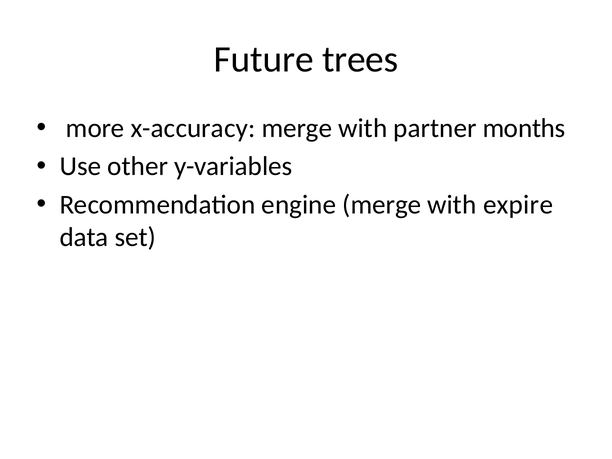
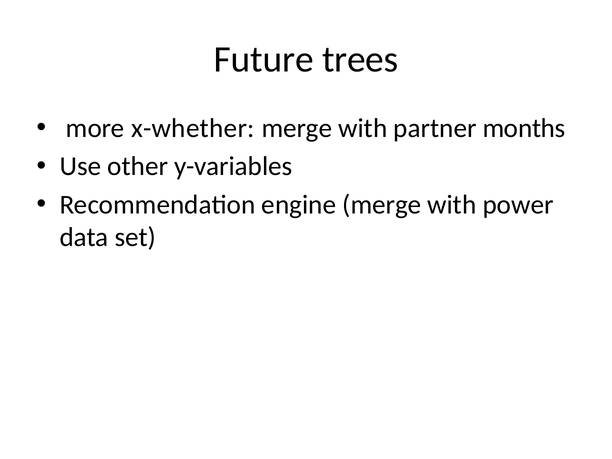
x-accuracy: x-accuracy -> x-whether
expire: expire -> power
